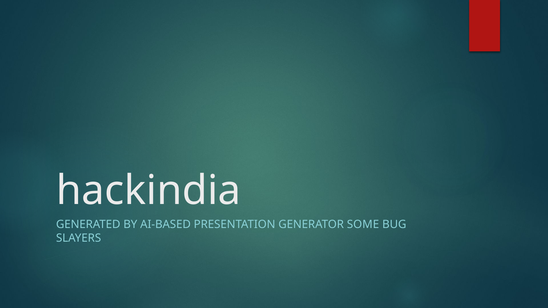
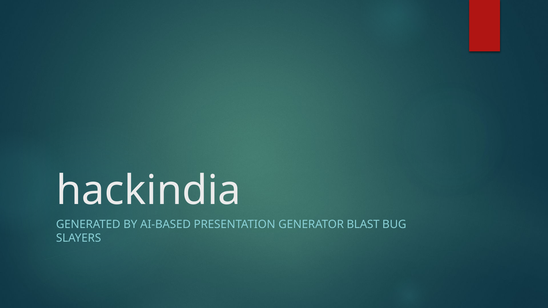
SOME: SOME -> BLAST
